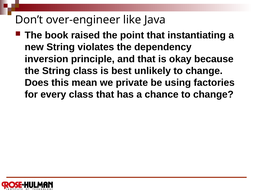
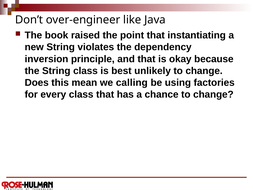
private: private -> calling
